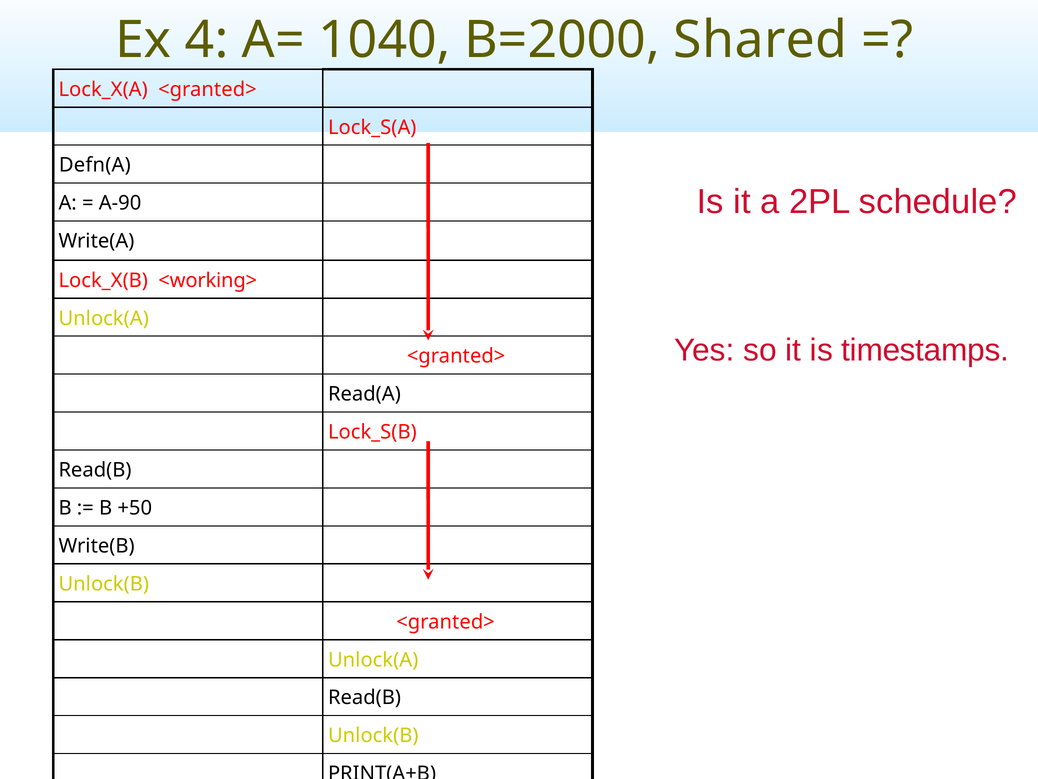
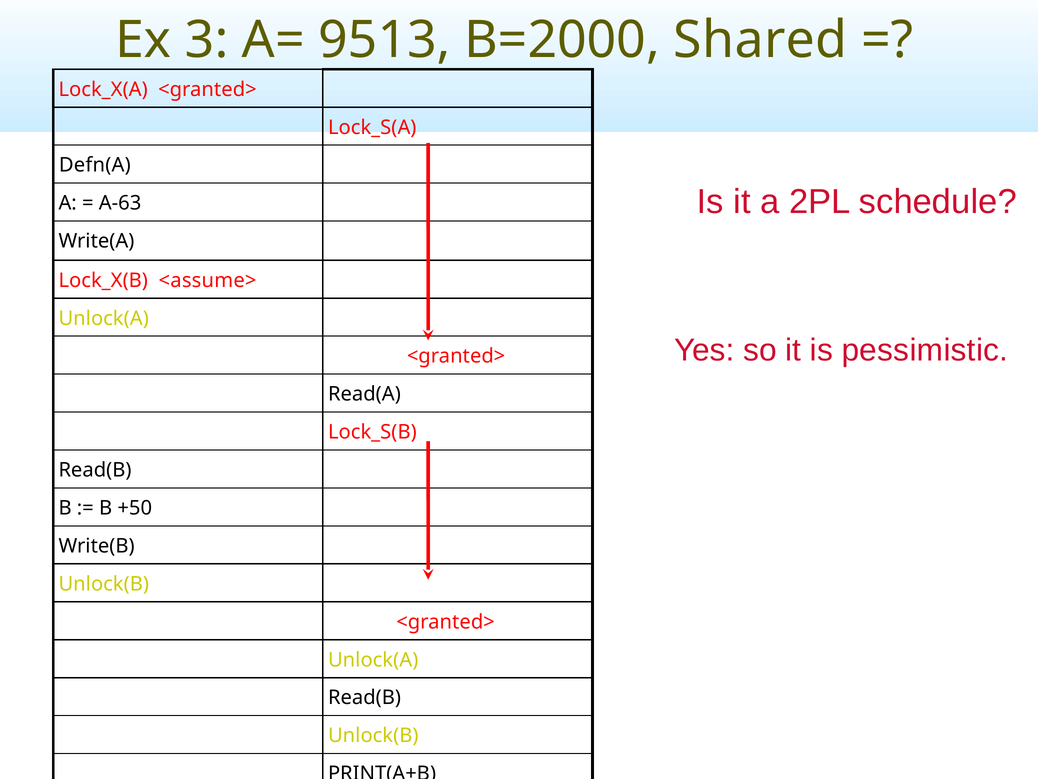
4: 4 -> 3
1040: 1040 -> 9513
A-90: A-90 -> A-63
<working>: <working> -> <assume>
timestamps: timestamps -> pessimistic
